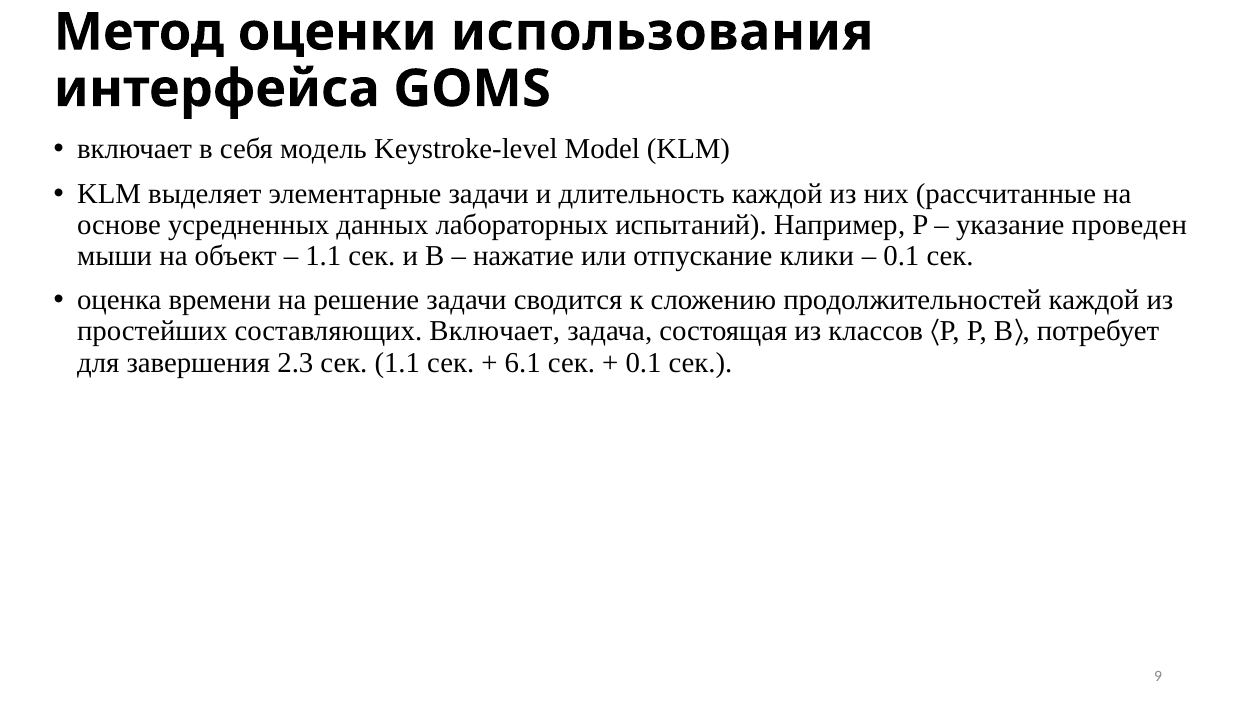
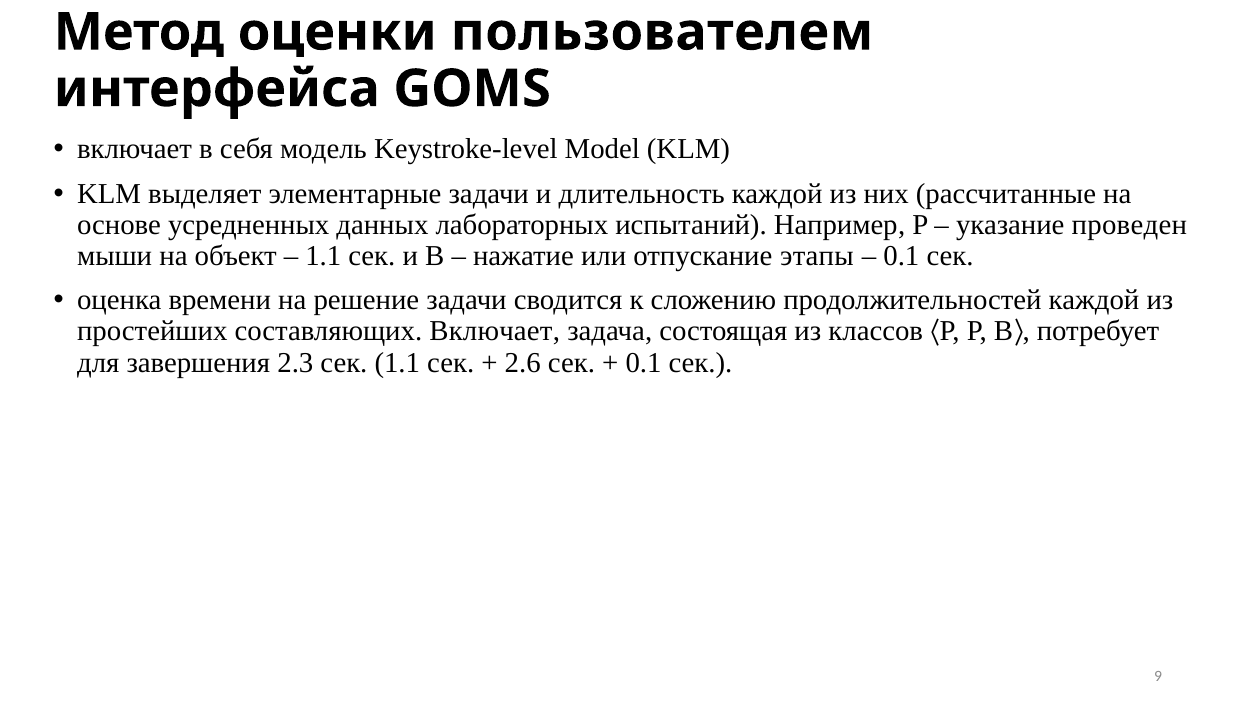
использования: использования -> пользователем
клики: клики -> этапы
6.1: 6.1 -> 2.6
